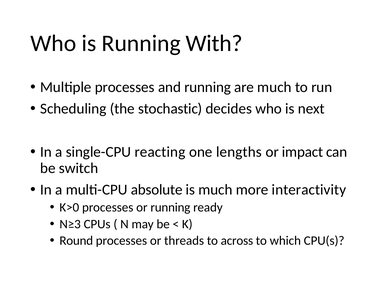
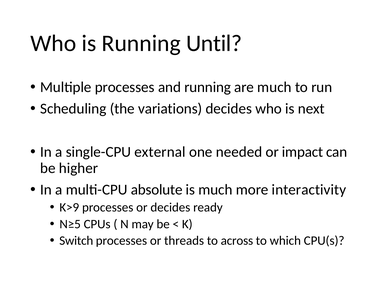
With: With -> Until
stochastic: stochastic -> variations
reacting: reacting -> external
lengths: lengths -> needed
switch: switch -> higher
K>0: K>0 -> K>9
or running: running -> decides
N≥3: N≥3 -> N≥5
Round: Round -> Switch
